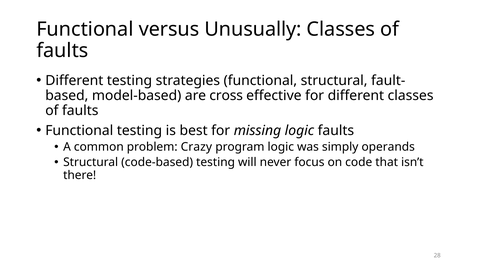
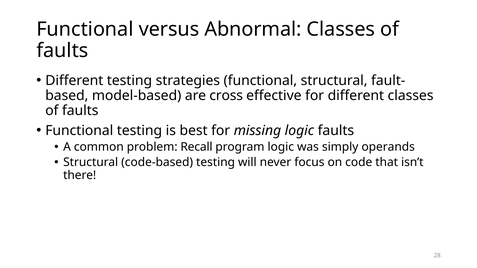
Unusually: Unusually -> Abnormal
Crazy: Crazy -> Recall
